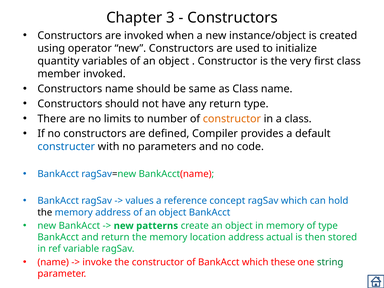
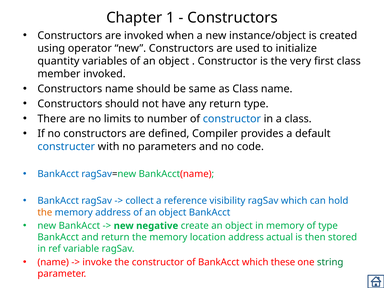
3: 3 -> 1
constructor at (232, 119) colour: orange -> blue
values: values -> collect
concept: concept -> visibility
the at (45, 212) colour: black -> orange
patterns: patterns -> negative
